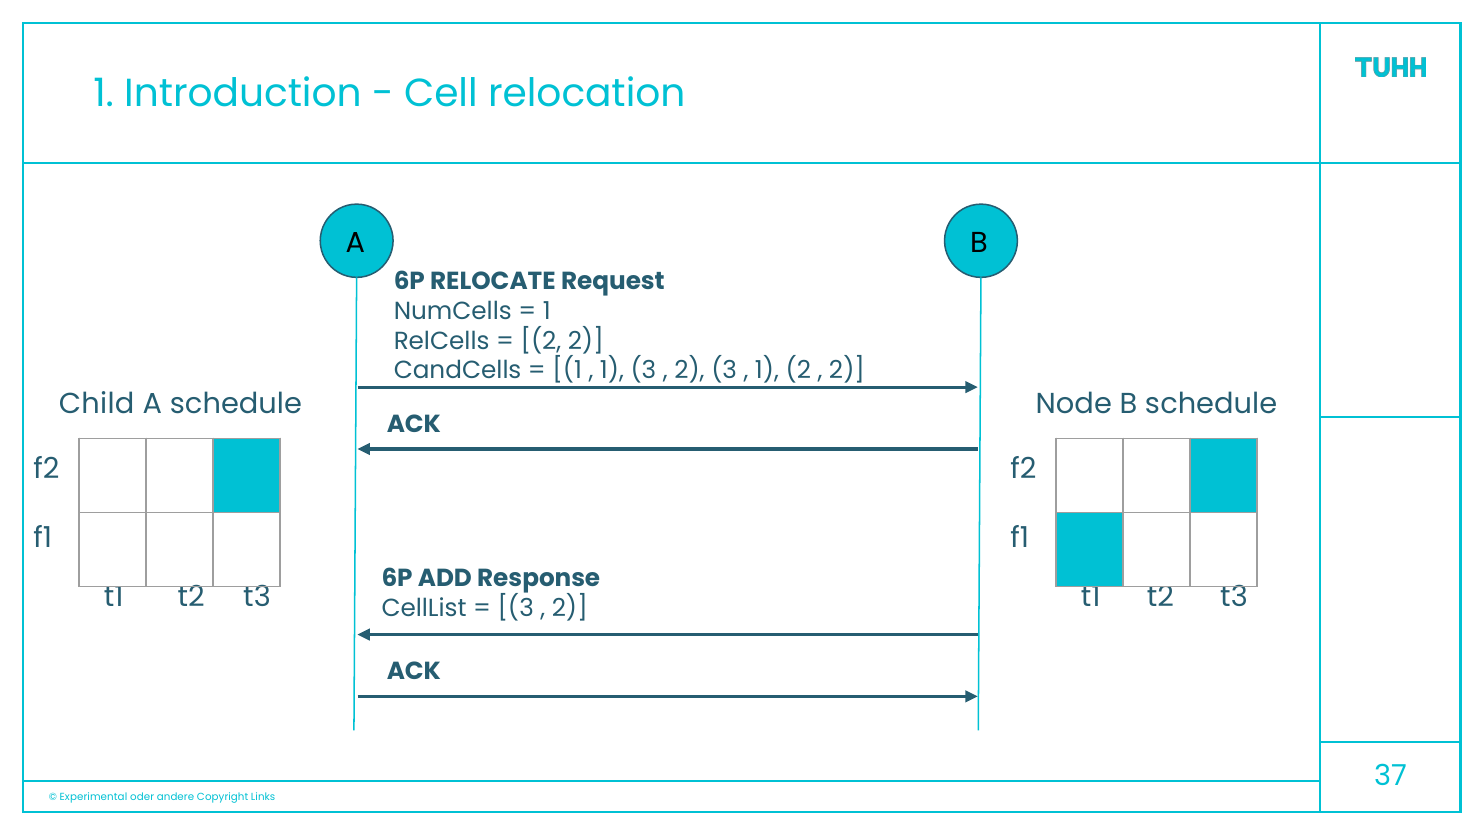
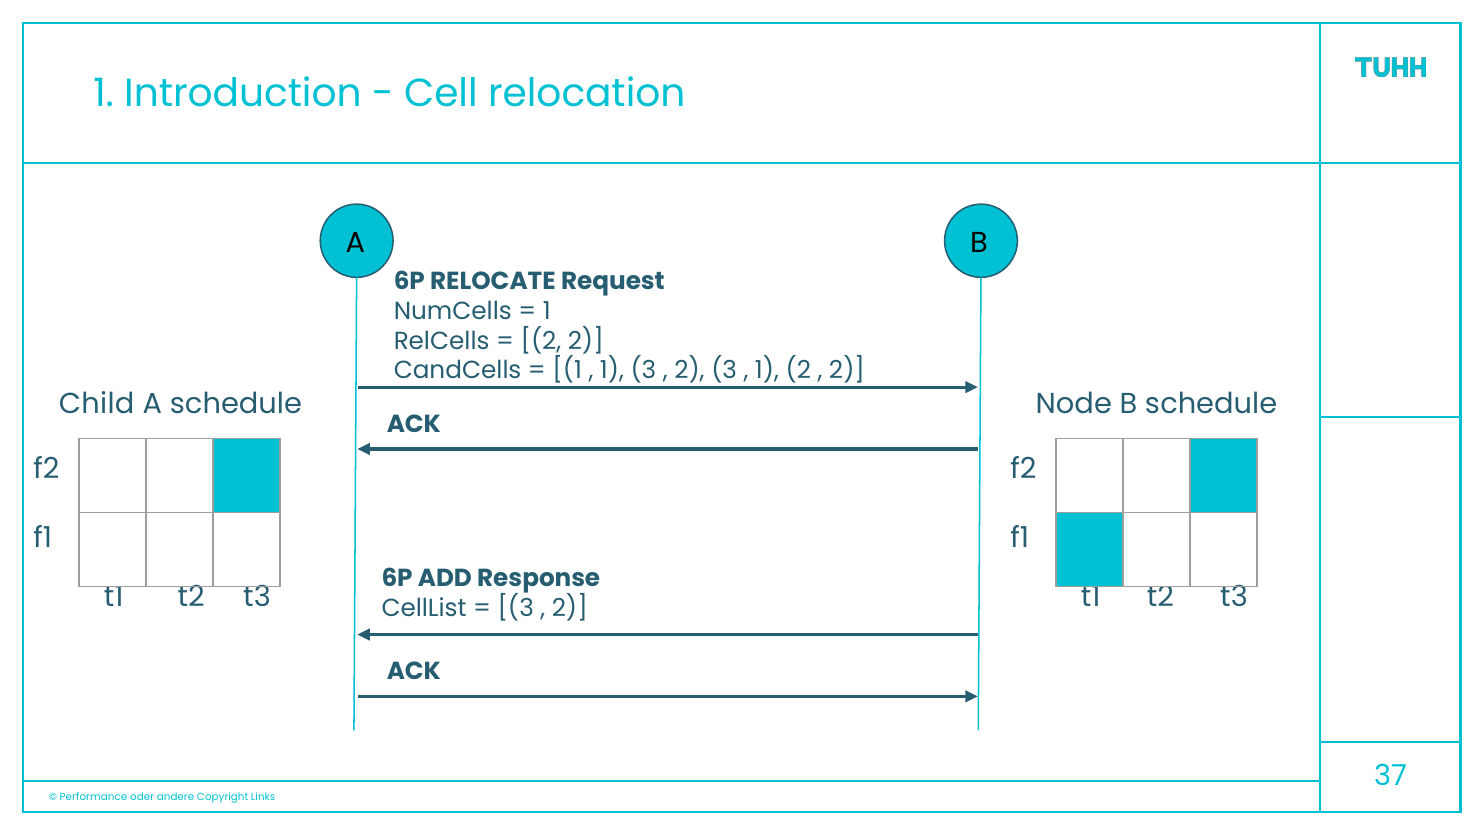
Experimental: Experimental -> Performance
